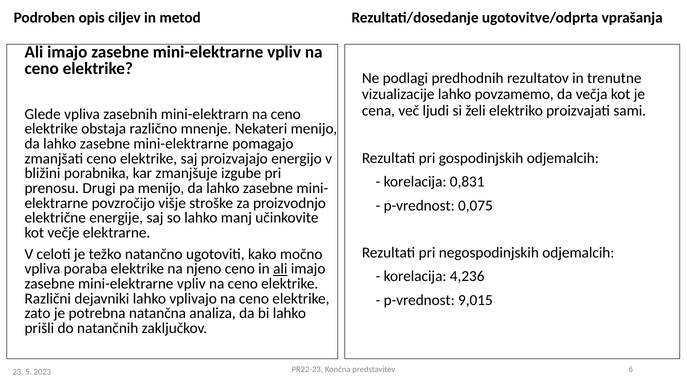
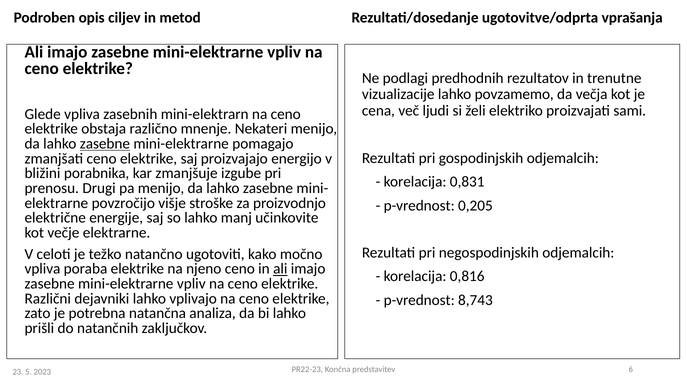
zasebne at (105, 143) underline: none -> present
0,075: 0,075 -> 0,205
4,236: 4,236 -> 0,816
9,015: 9,015 -> 8,743
